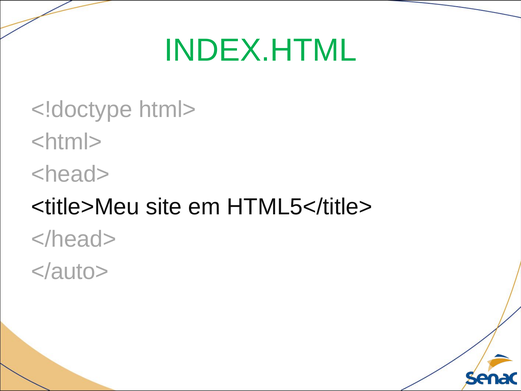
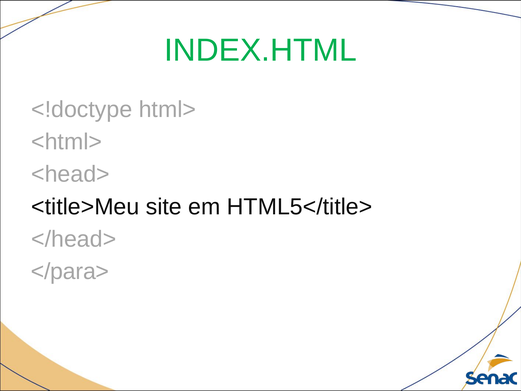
</auto>: </auto> -> </para>
